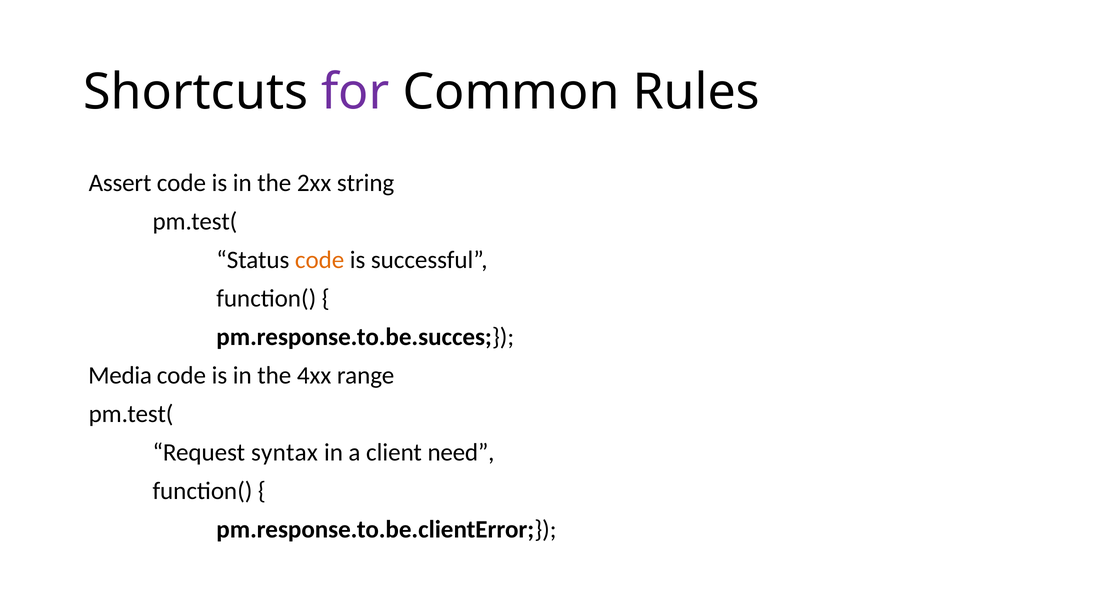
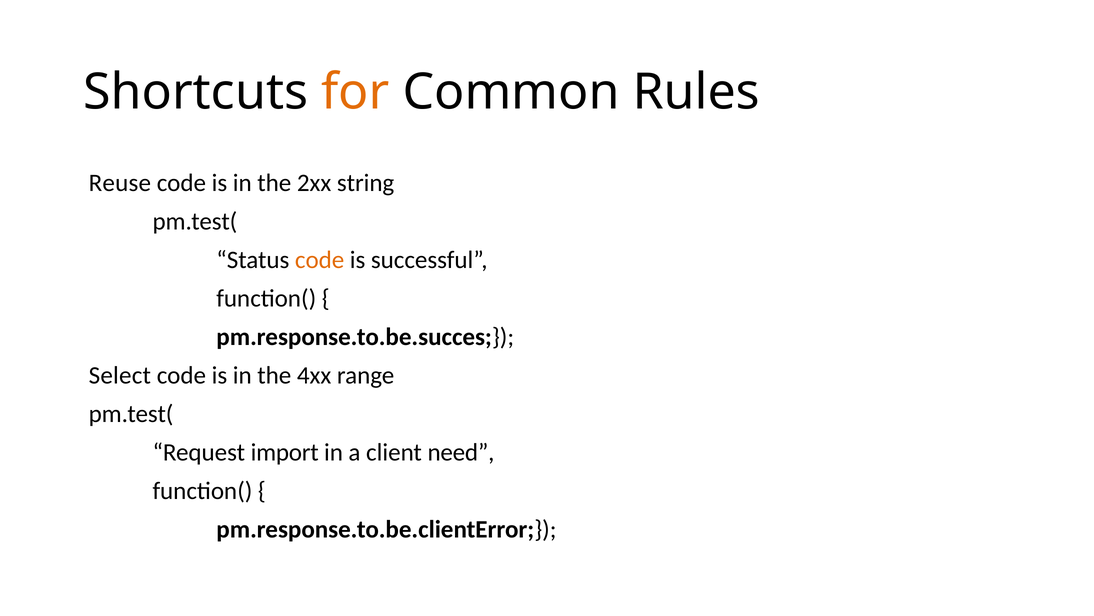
for colour: purple -> orange
Assert: Assert -> Reuse
Media: Media -> Select
syntax: syntax -> import
